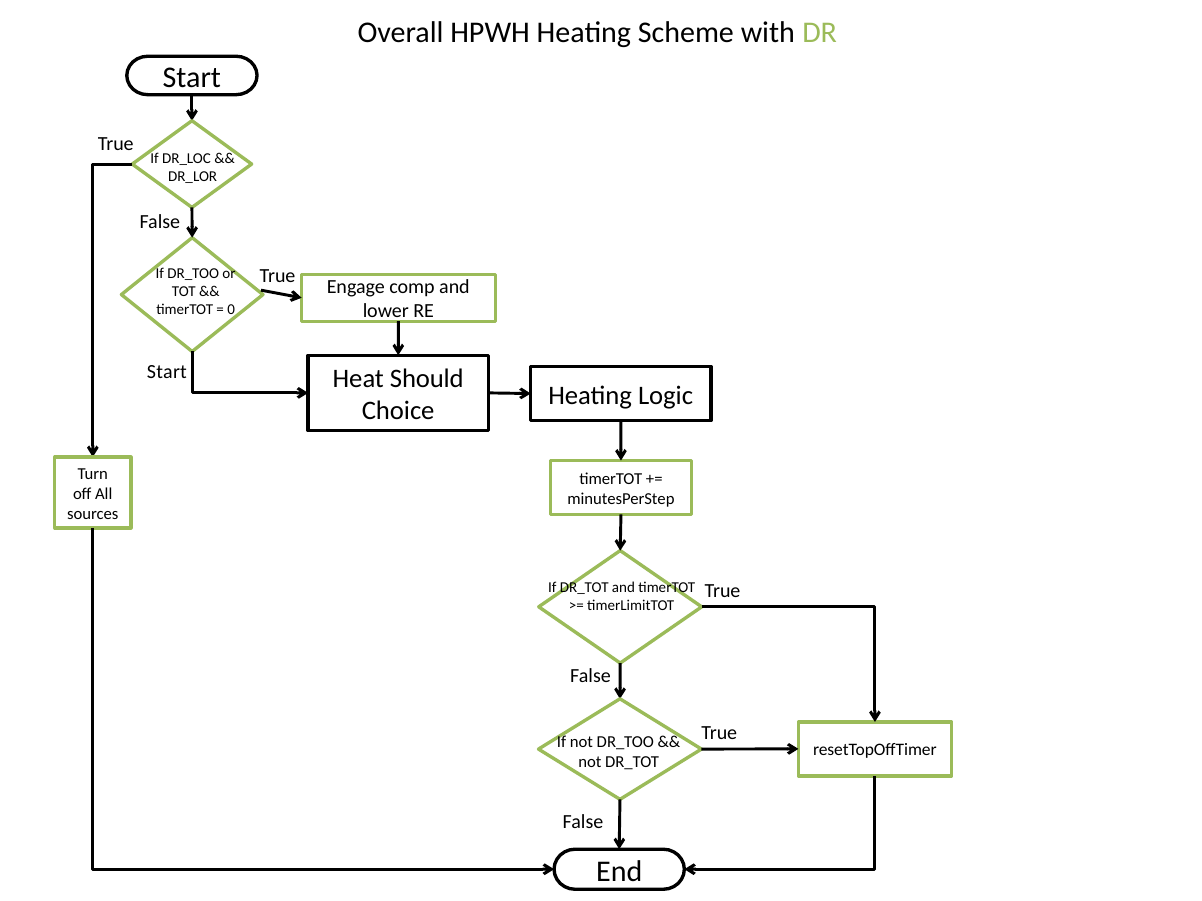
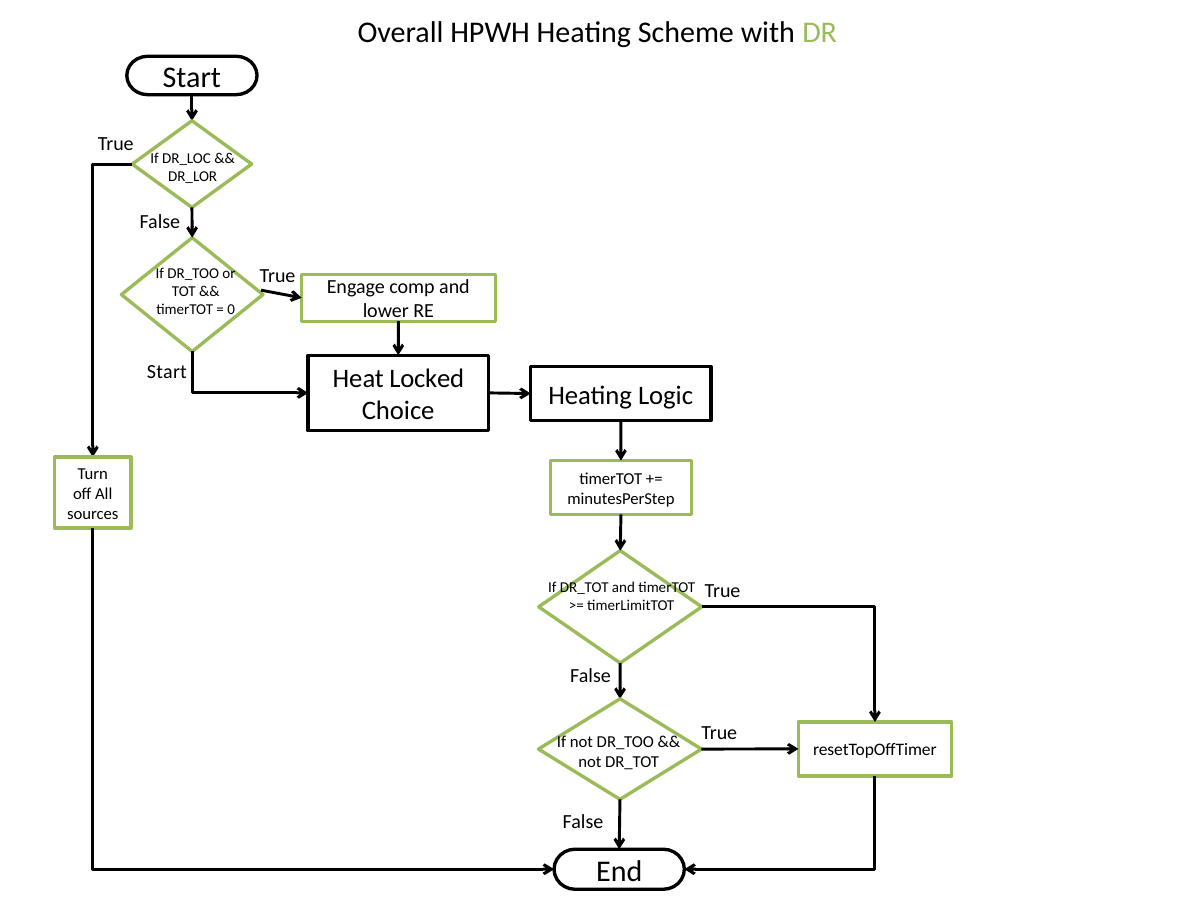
Should: Should -> Locked
